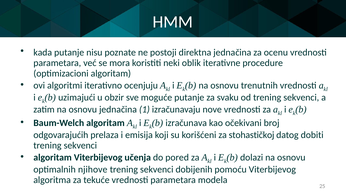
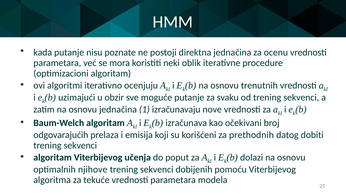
stohastičkoj: stohastičkoj -> prethodnih
pored: pored -> poput
